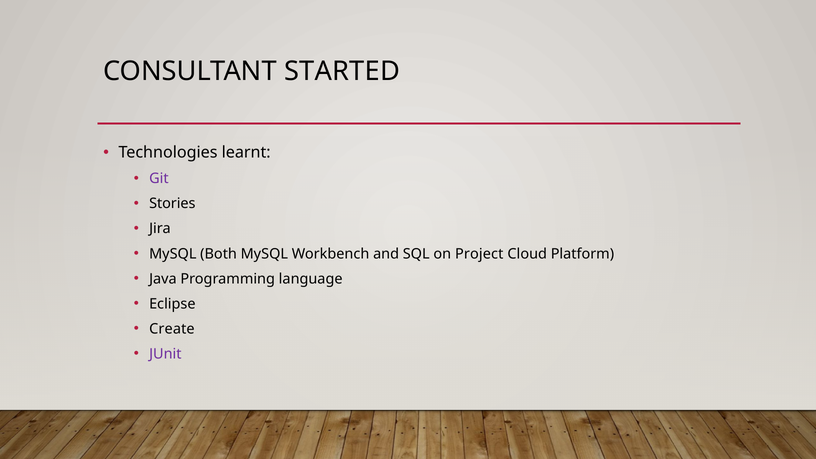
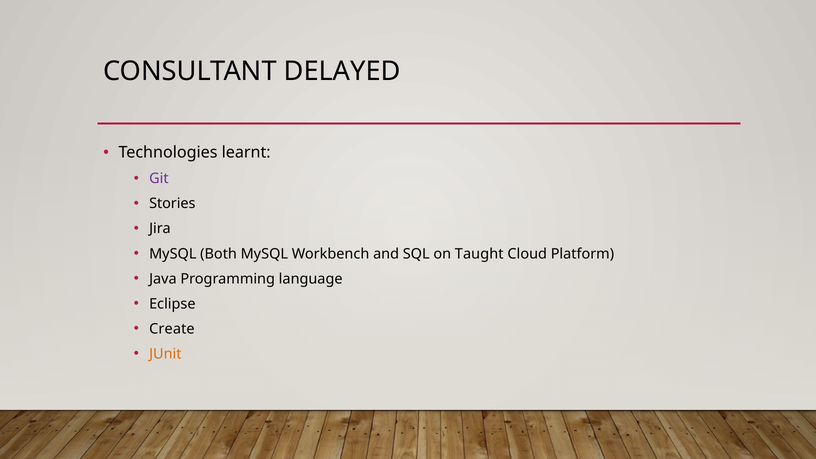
STARTED: STARTED -> DELAYED
Project: Project -> Taught
JUnit colour: purple -> orange
